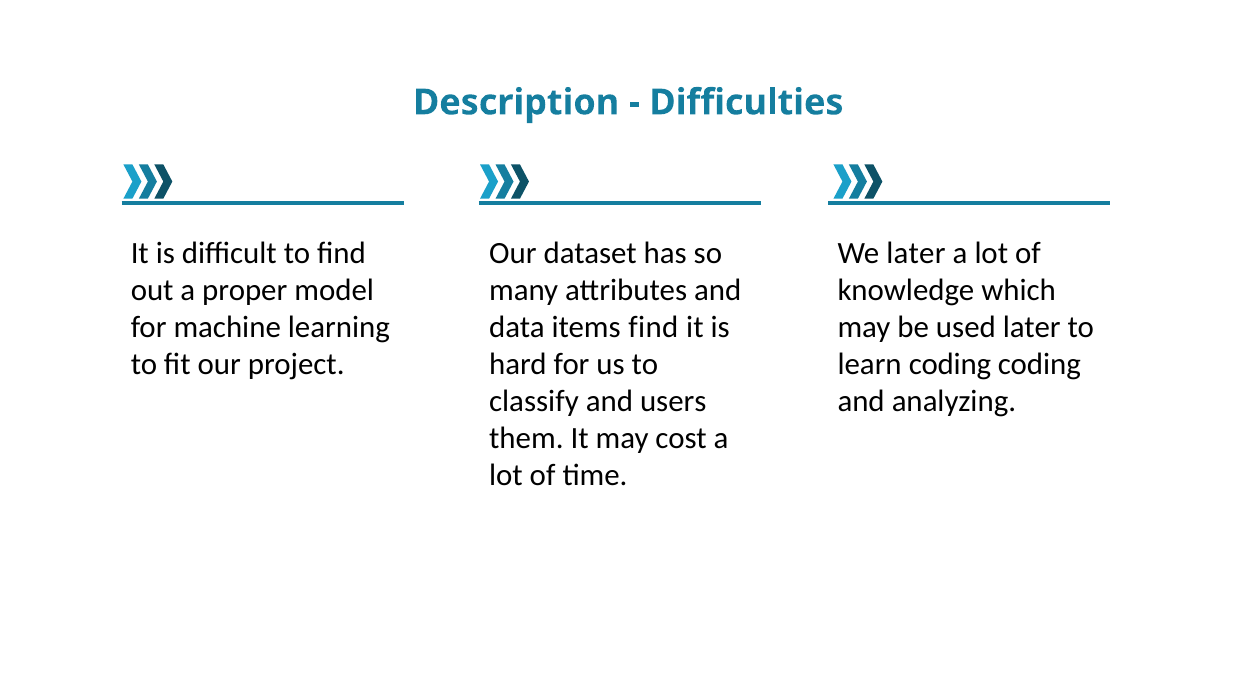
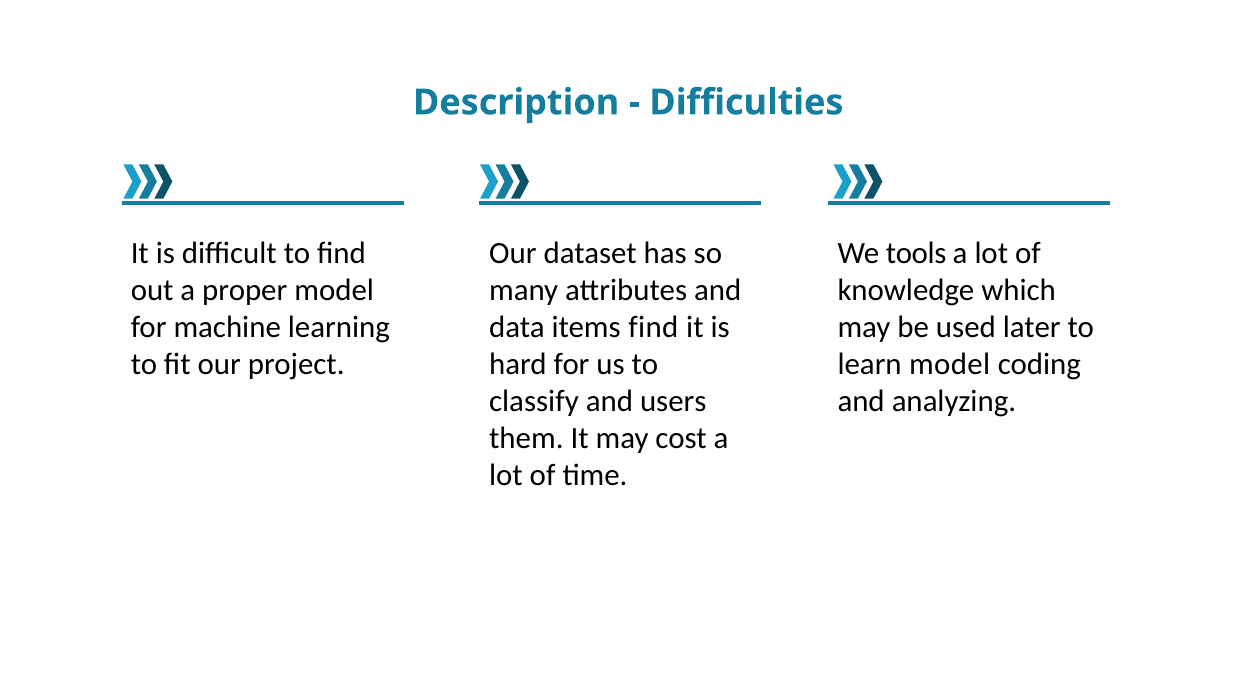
We later: later -> tools
learn coding: coding -> model
